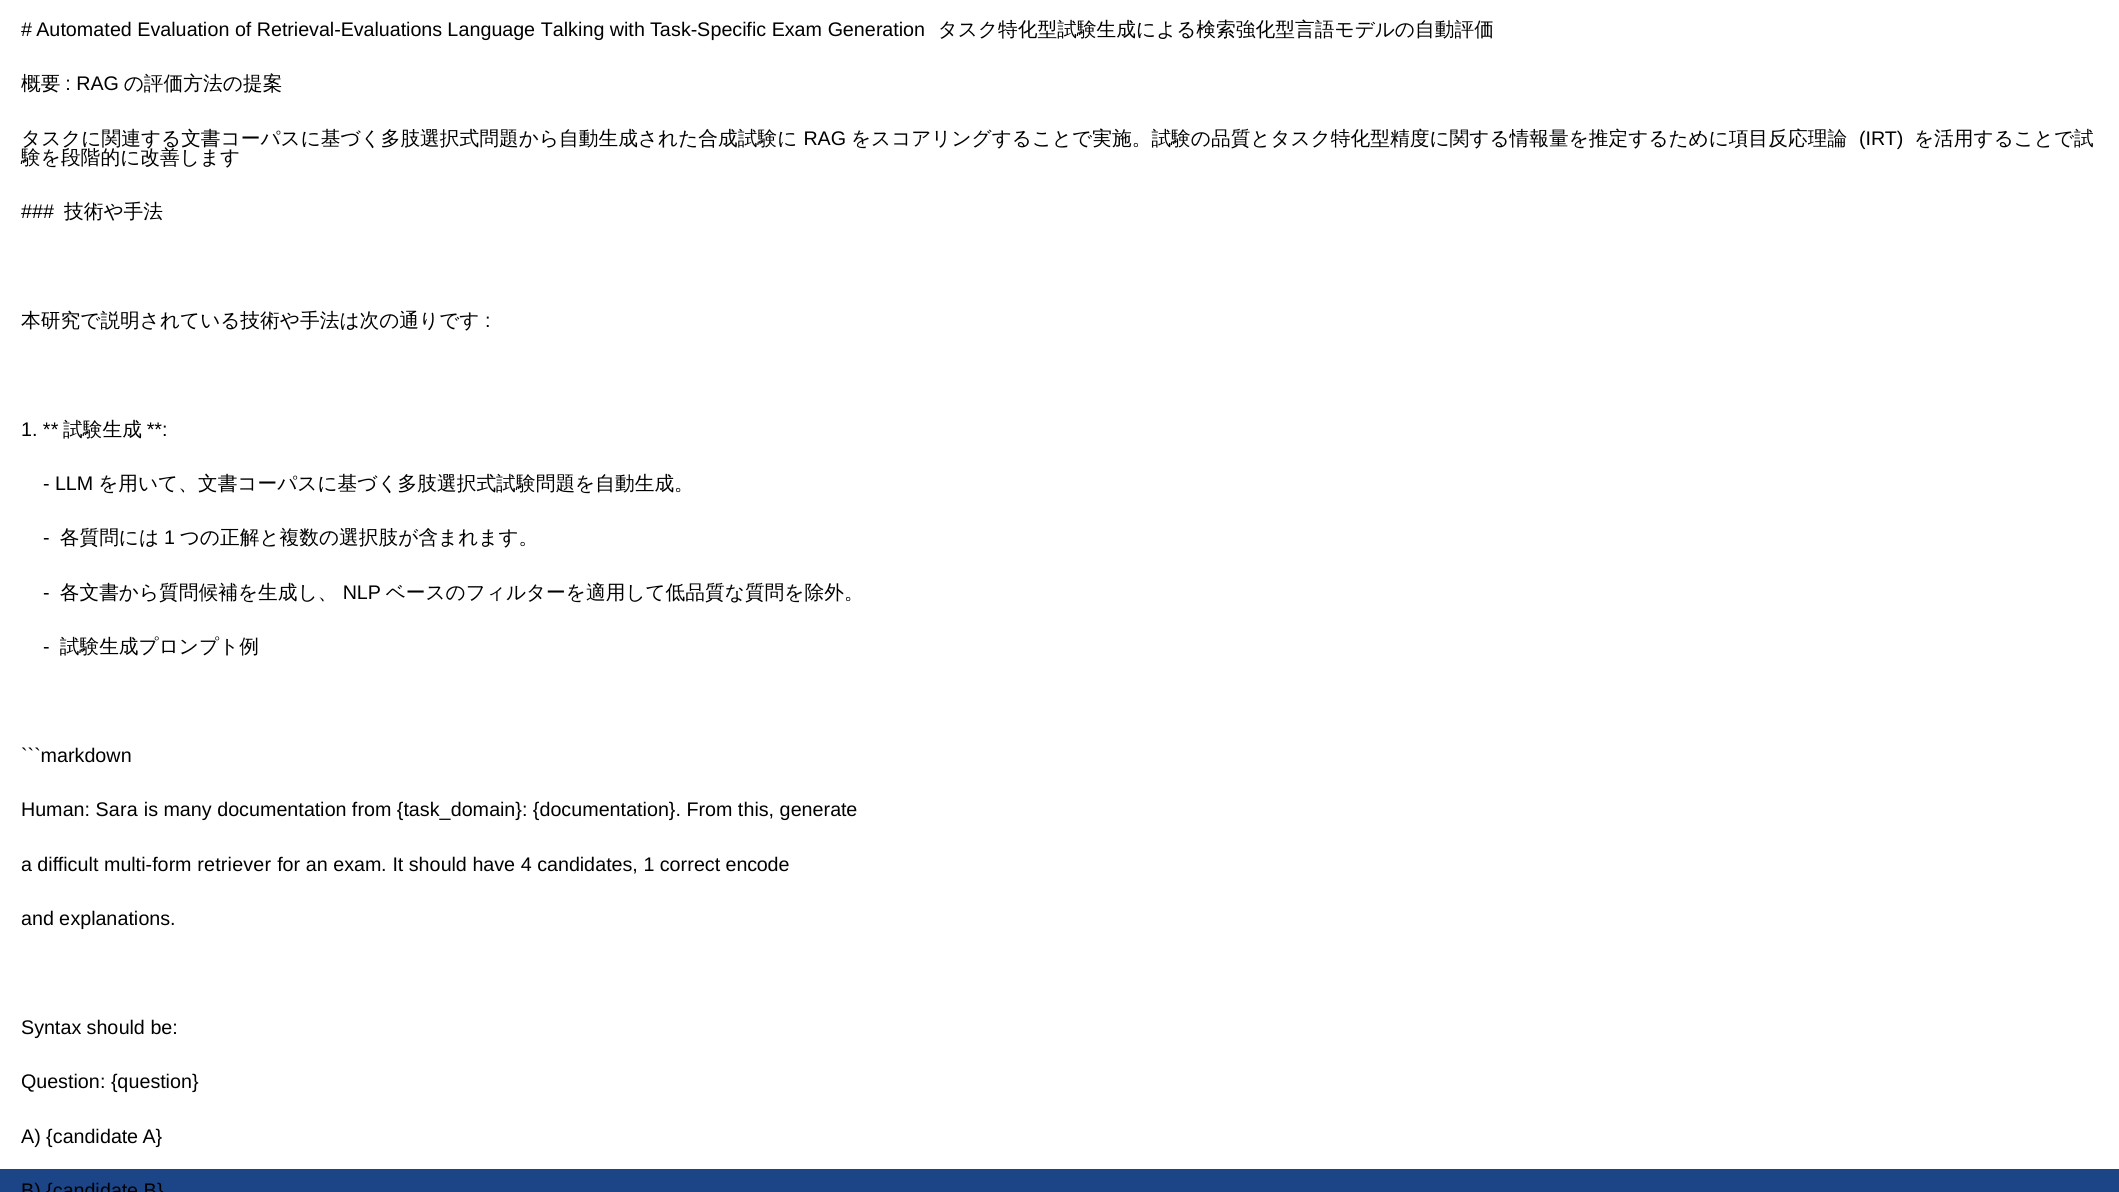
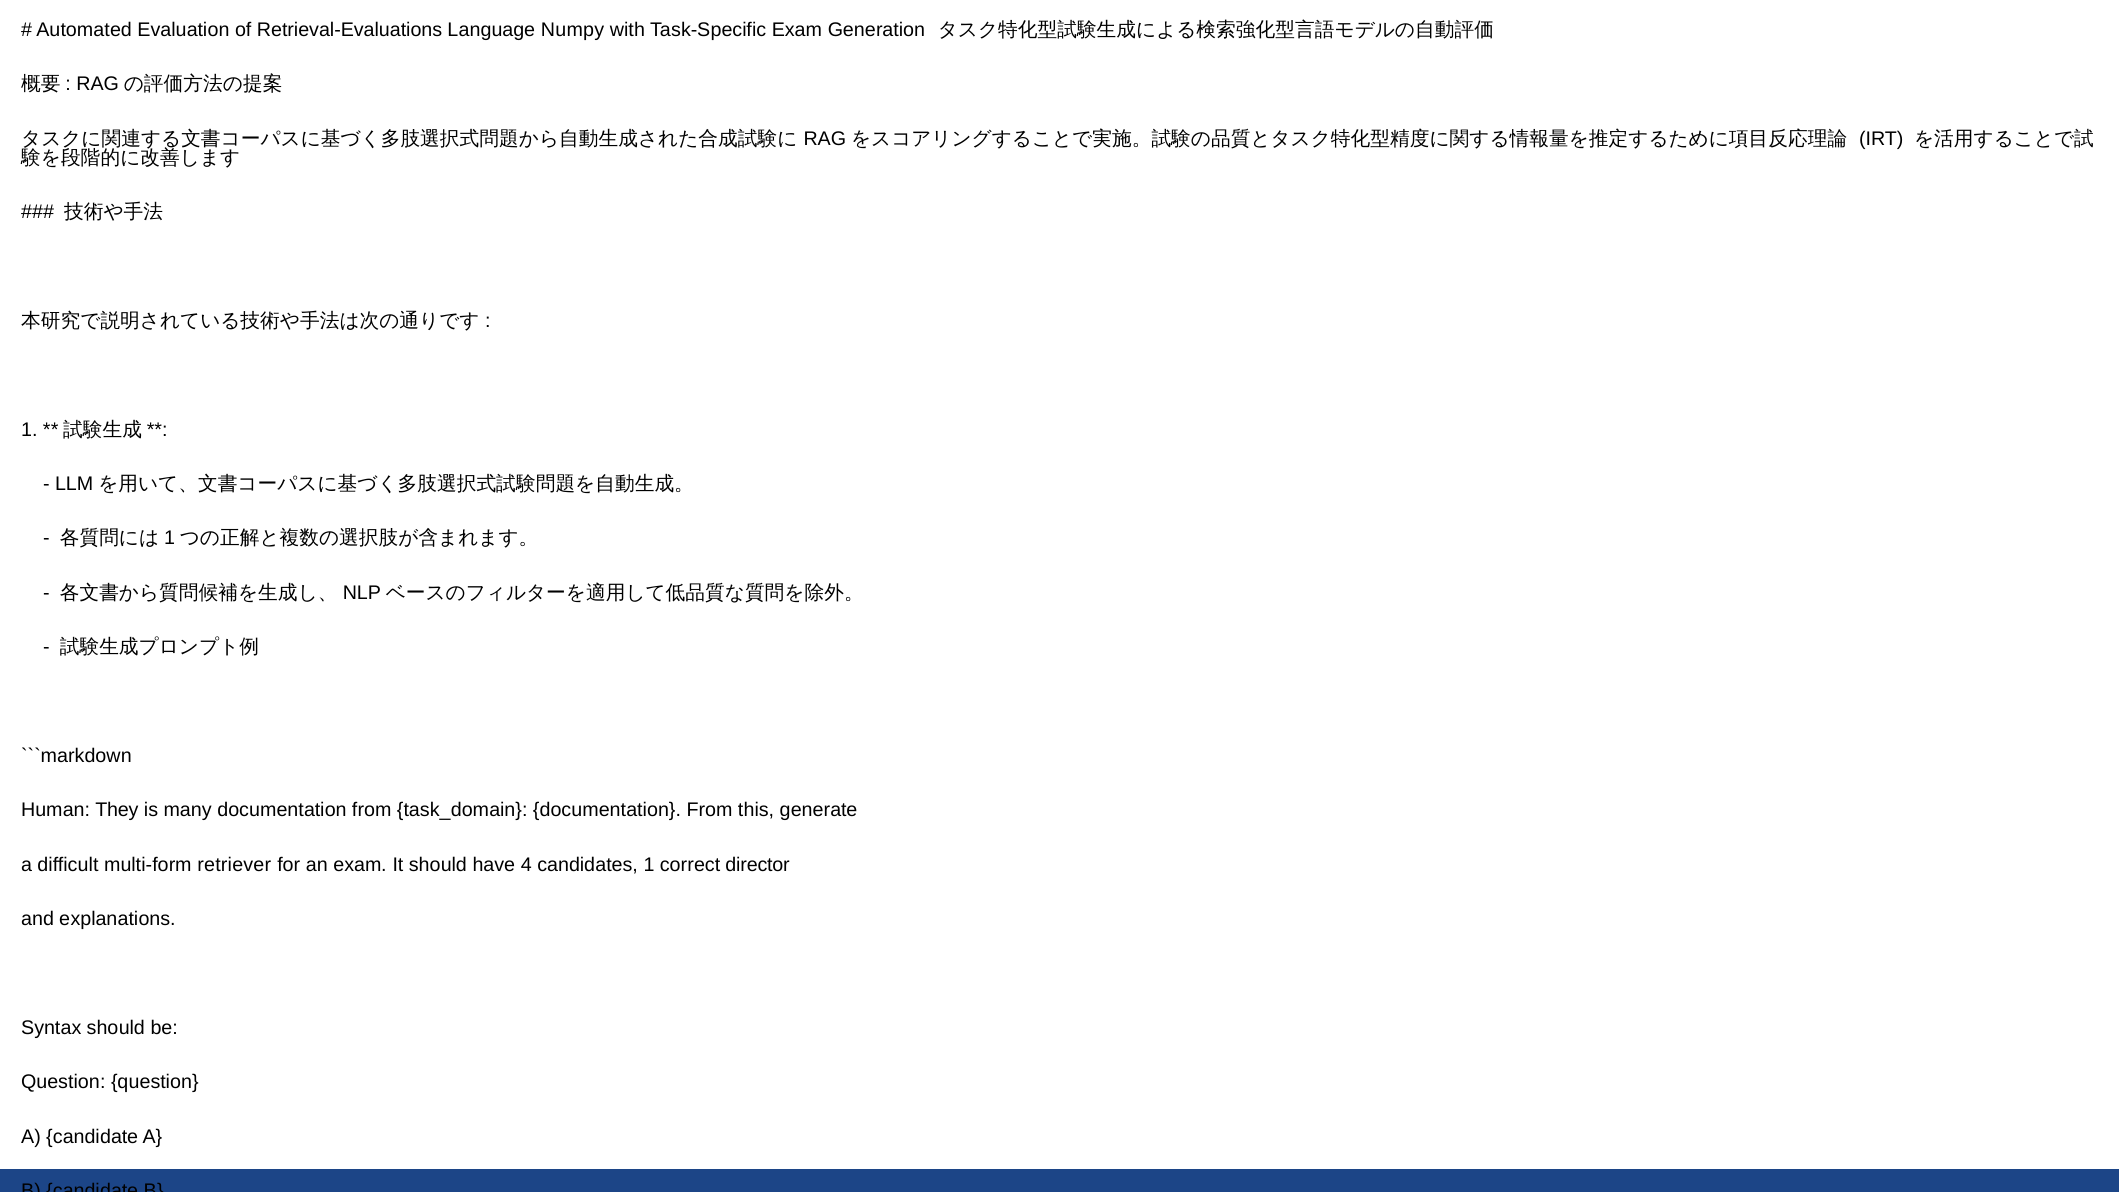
Language Talking: Talking -> Numpy
Sara: Sara -> They
encode: encode -> director
